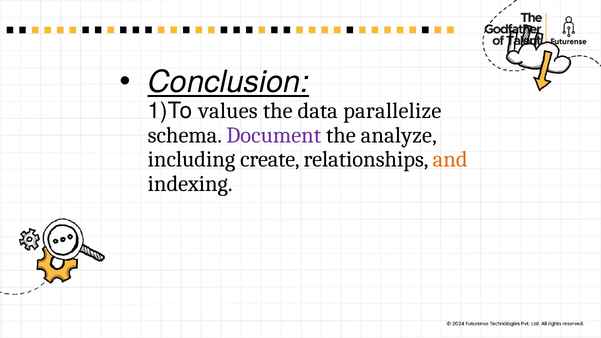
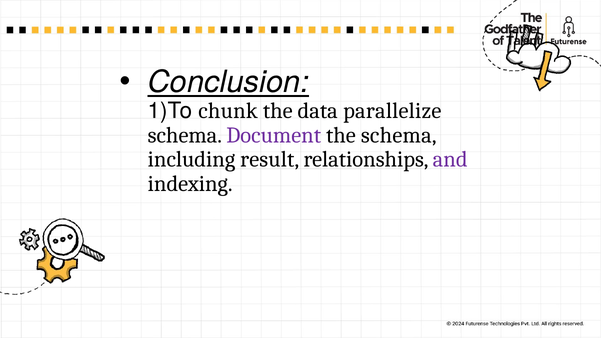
values: values -> chunk
the analyze: analyze -> schema
create: create -> result
and colour: orange -> purple
